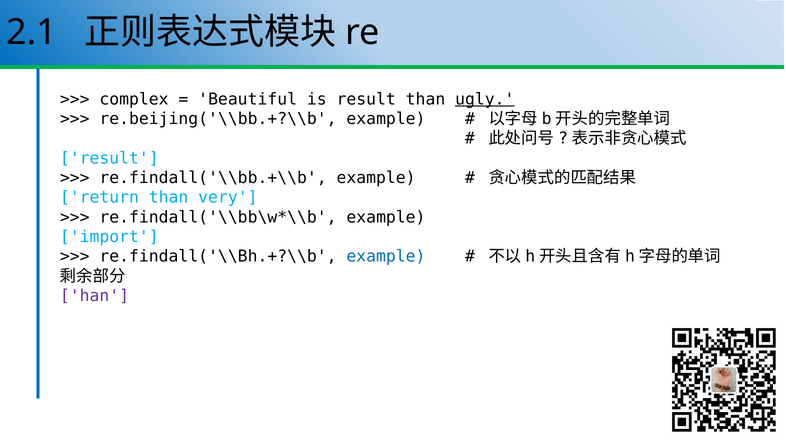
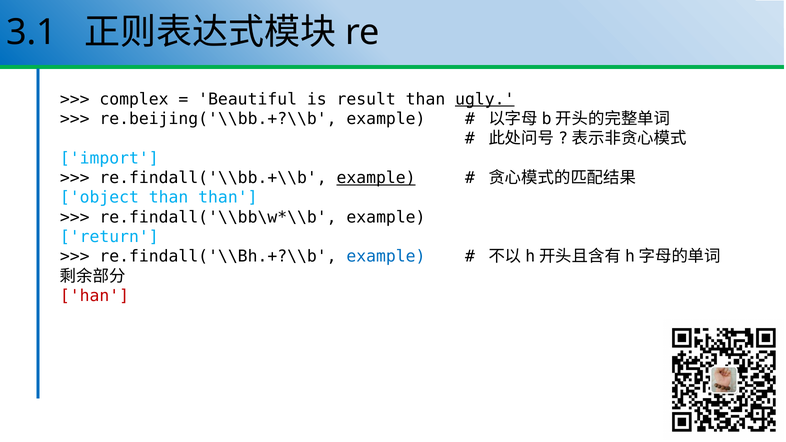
2.1: 2.1 -> 3.1
result at (109, 158): result -> import
example at (376, 178) underline: none -> present
return: return -> object
than very: very -> than
import: import -> return
han colour: purple -> red
